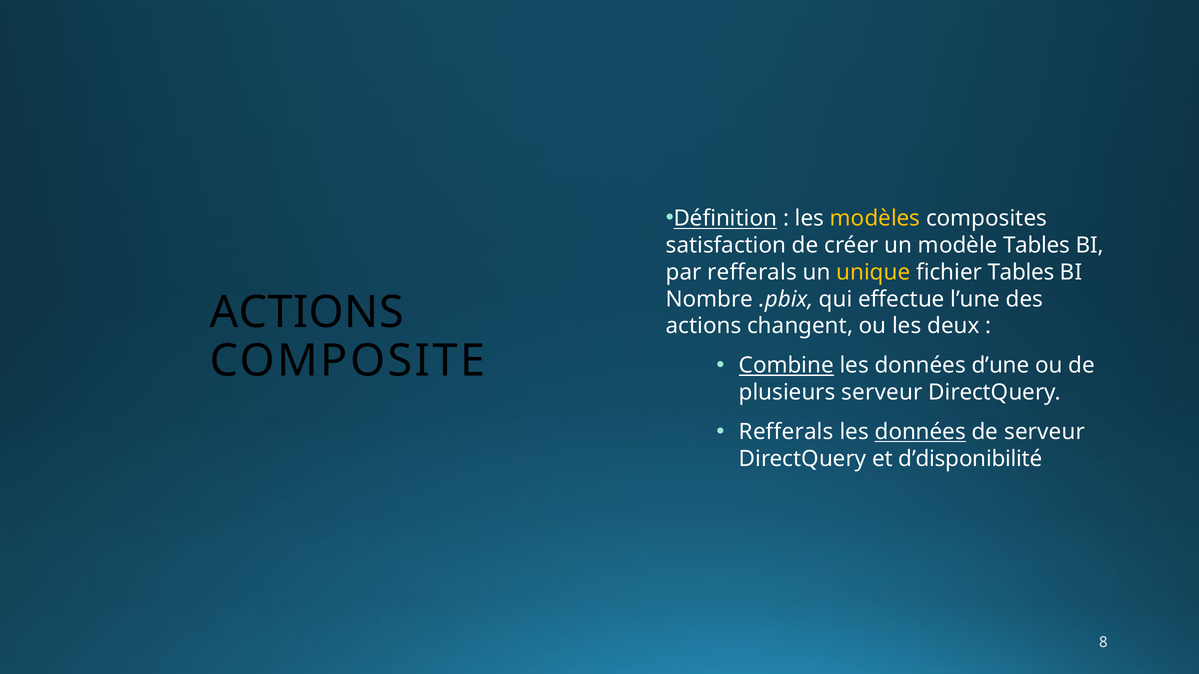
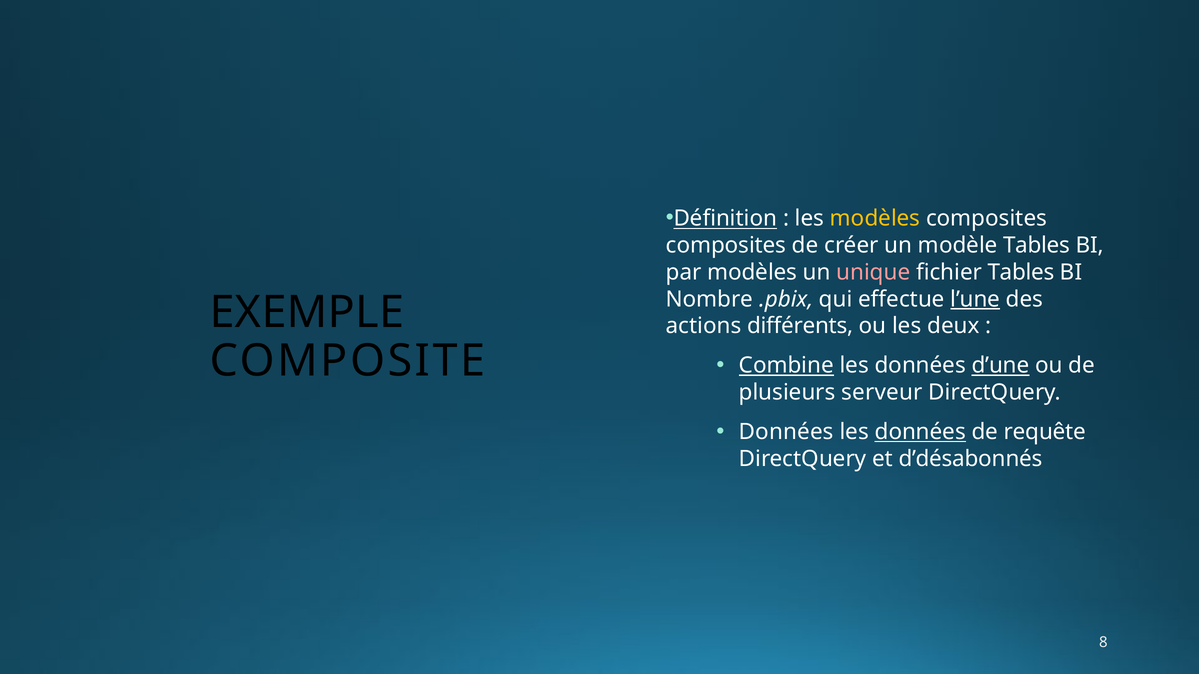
satisfaction at (726, 245): satisfaction -> composites
par refferals: refferals -> modèles
unique colour: yellow -> pink
l’une underline: none -> present
ACTIONS at (307, 313): ACTIONS -> EXEMPLE
changent: changent -> différents
d’une underline: none -> present
Refferals at (786, 432): Refferals -> Données
de serveur: serveur -> requête
d’disponibilité: d’disponibilité -> d’désabonnés
